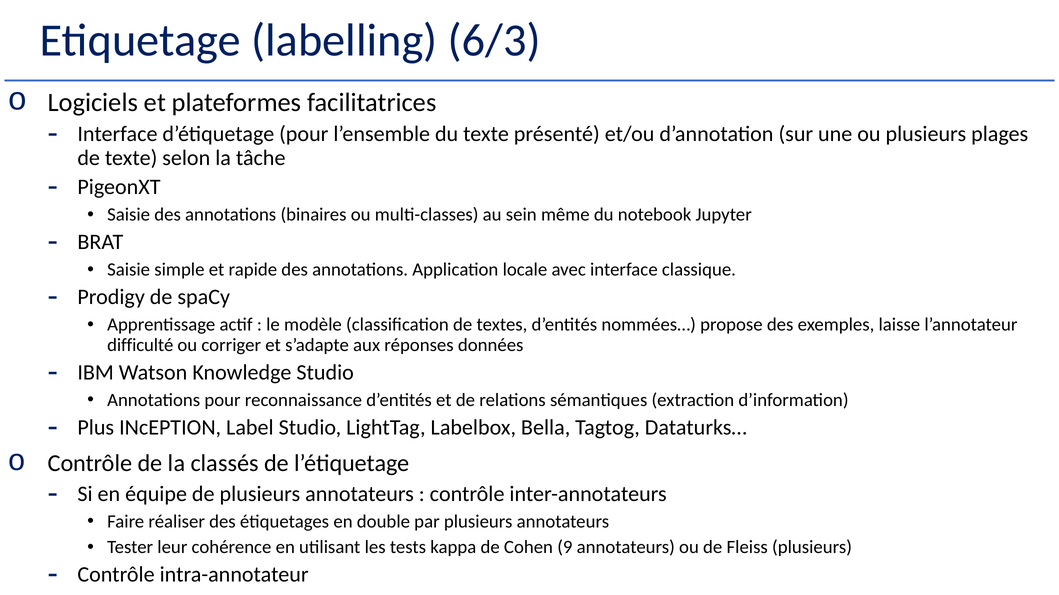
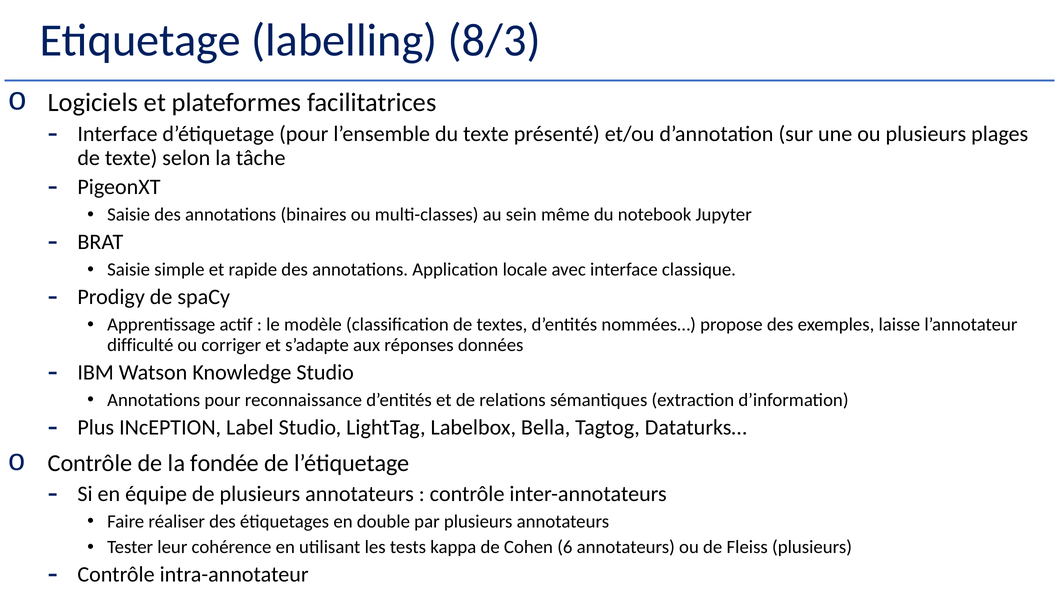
6/3: 6/3 -> 8/3
classés: classés -> fondée
9: 9 -> 6
